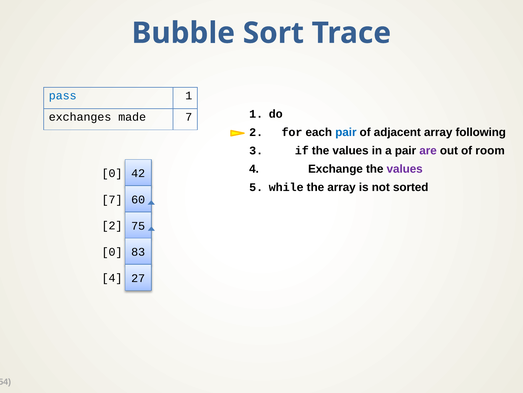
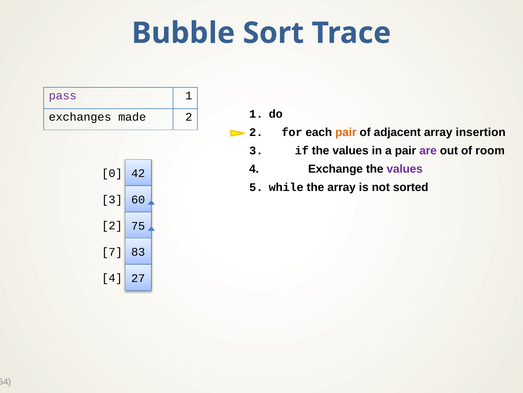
pass colour: blue -> purple
made 7: 7 -> 2
pair at (346, 132) colour: blue -> orange
following: following -> insertion
7 at (112, 199): 7 -> 3
0 at (112, 251): 0 -> 7
